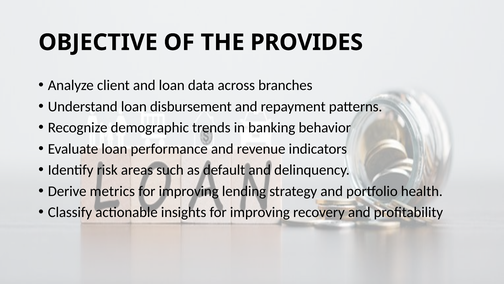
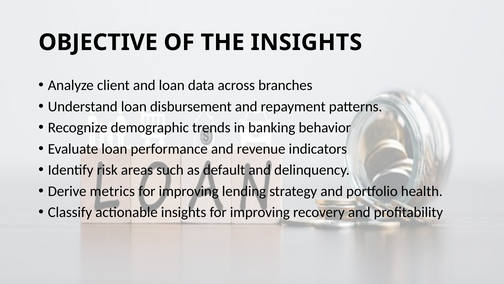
THE PROVIDES: PROVIDES -> INSIGHTS
